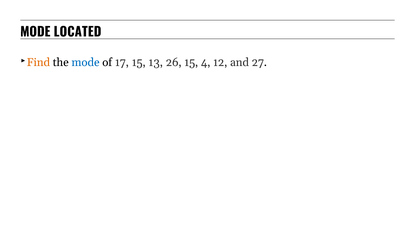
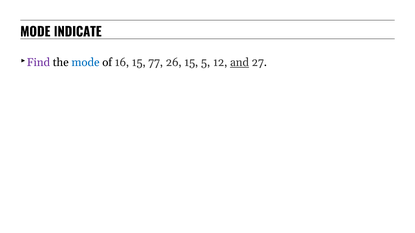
LOCATED: LOCATED -> INDICATE
Find colour: orange -> purple
17: 17 -> 16
13: 13 -> 77
4: 4 -> 5
and underline: none -> present
